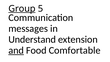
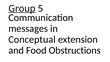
Understand: Understand -> Conceptual
and underline: present -> none
Comfortable: Comfortable -> Obstructions
